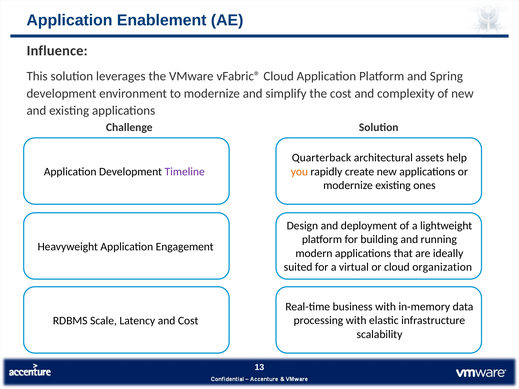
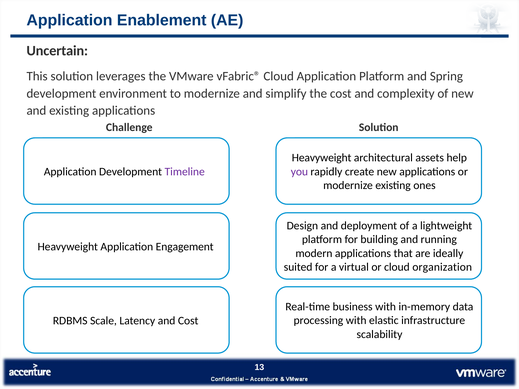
Influence: Influence -> Uncertain
Quarterback at (322, 158): Quarterback -> Heavyweight
you colour: orange -> purple
